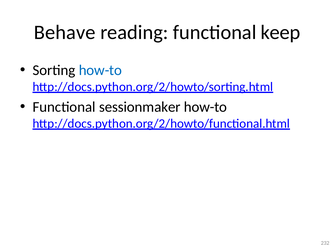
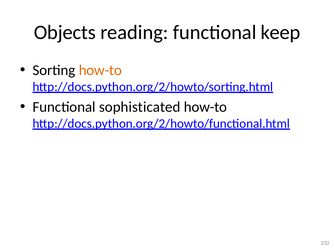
Behave: Behave -> Objects
how-to at (100, 70) colour: blue -> orange
sessionmaker: sessionmaker -> sophisticated
